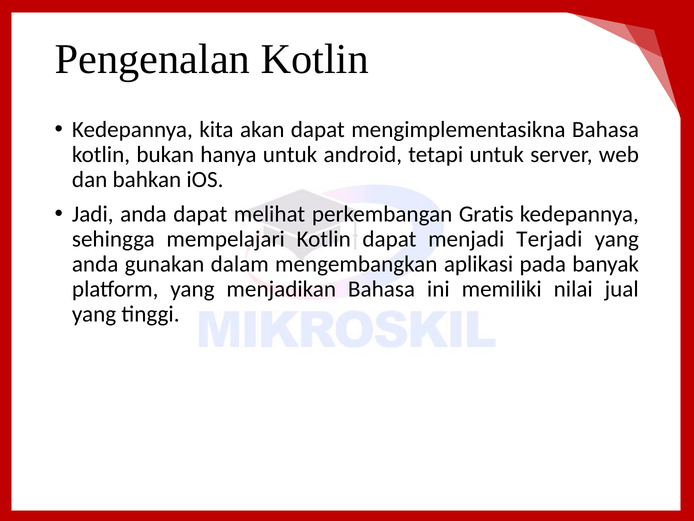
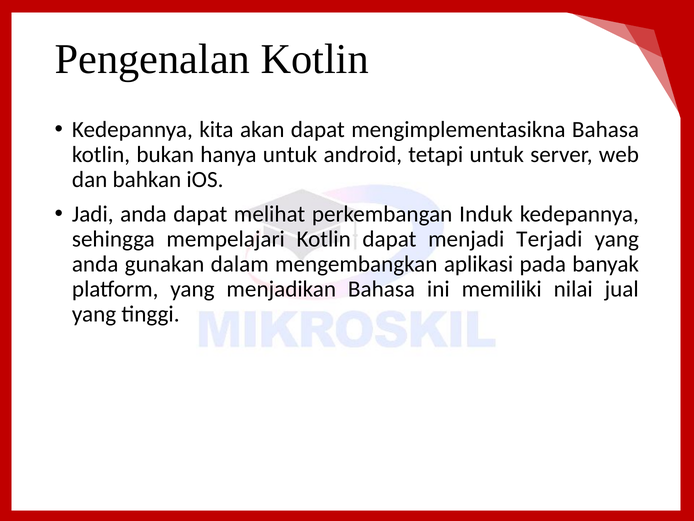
Gratis: Gratis -> Induk
